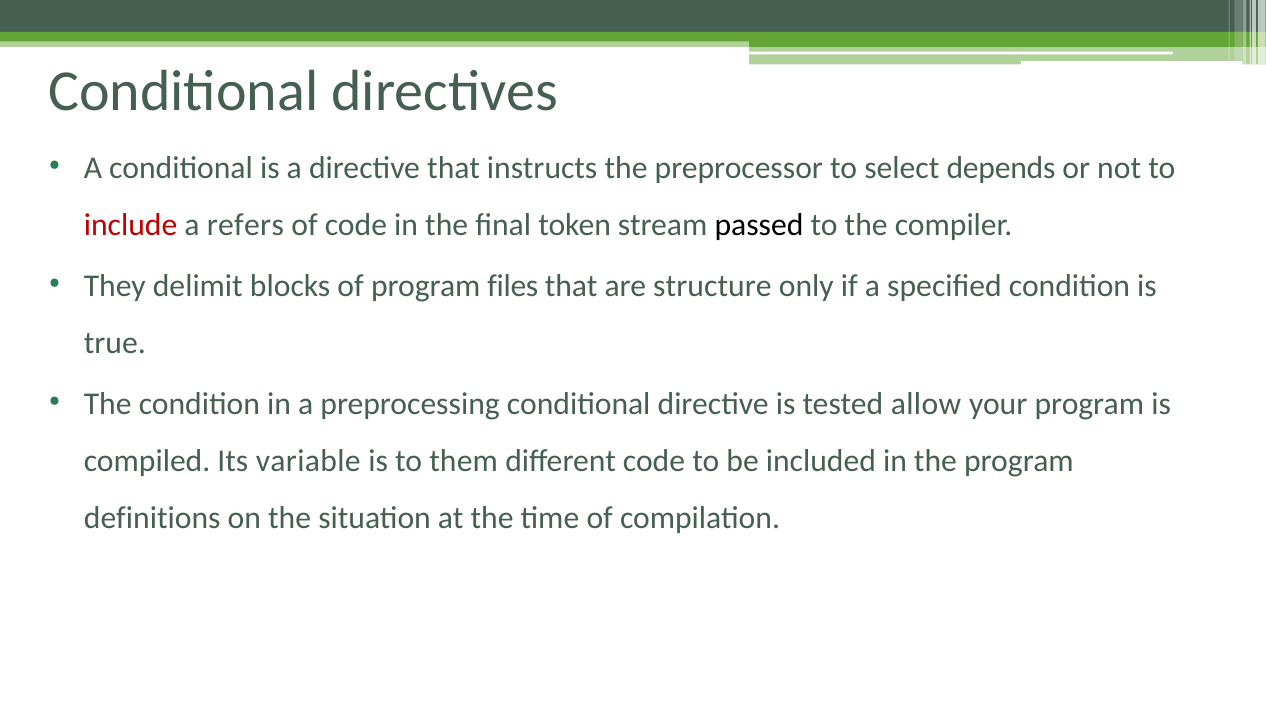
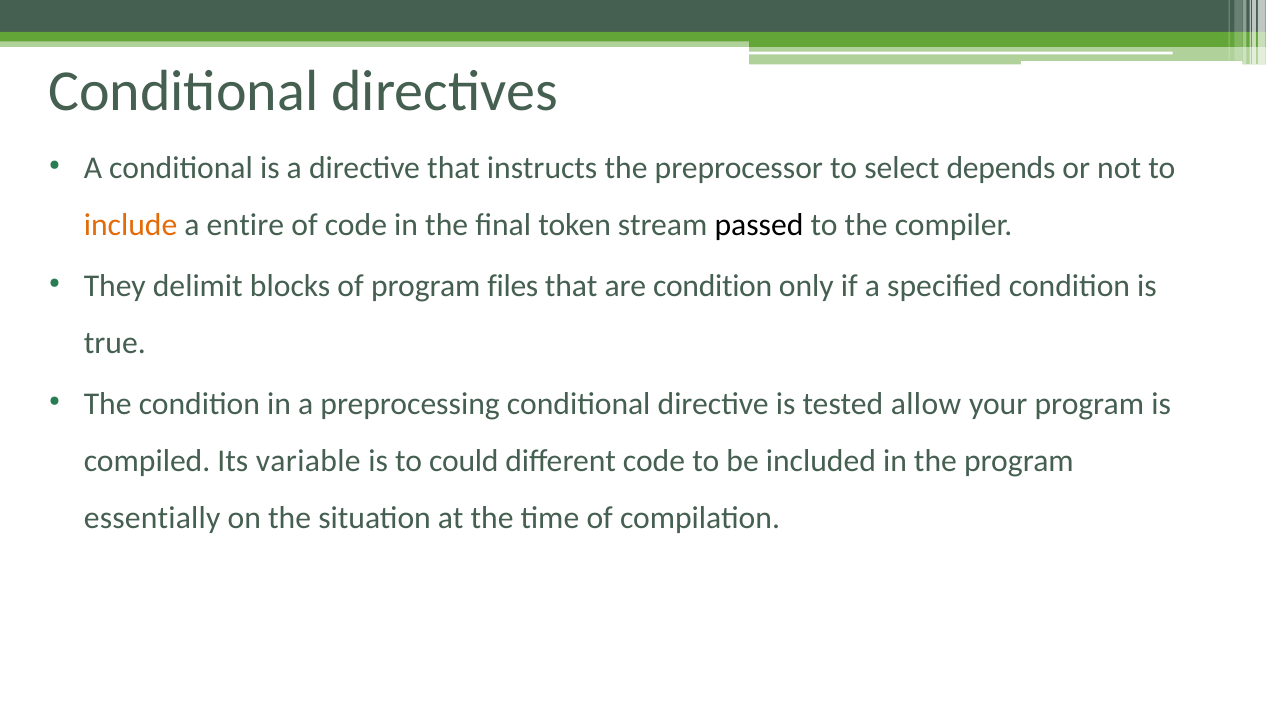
include colour: red -> orange
refers: refers -> entire
are structure: structure -> condition
them: them -> could
definitions: definitions -> essentially
